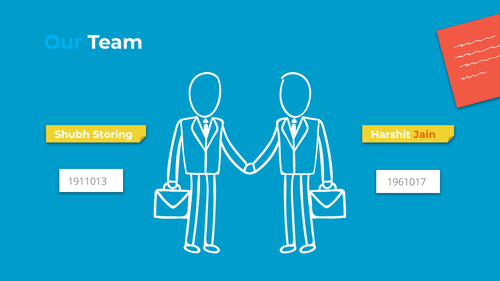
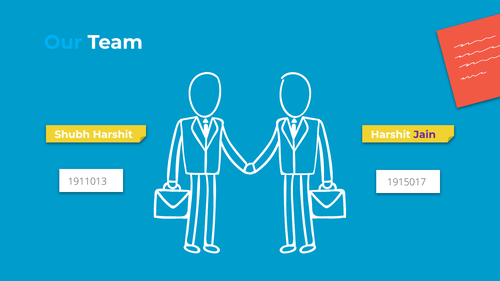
Shubh Storing: Storing -> Harshit
Jain colour: orange -> purple
1961017: 1961017 -> 1915017
